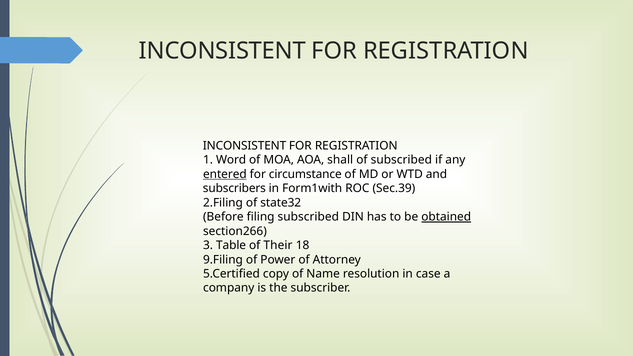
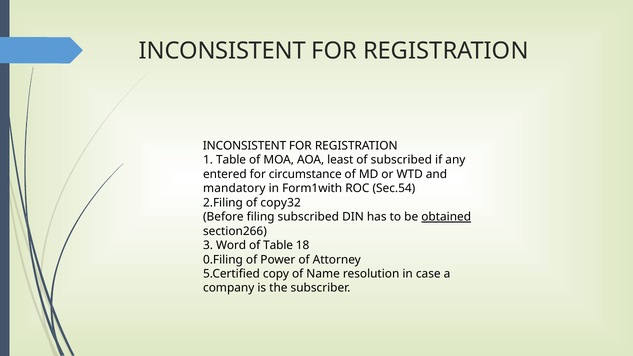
1 Word: Word -> Table
shall: shall -> least
entered underline: present -> none
subscribers: subscribers -> mandatory
Sec.39: Sec.39 -> Sec.54
state32: state32 -> copy32
Table: Table -> Word
of Their: Their -> Table
9.Filing: 9.Filing -> 0.Filing
